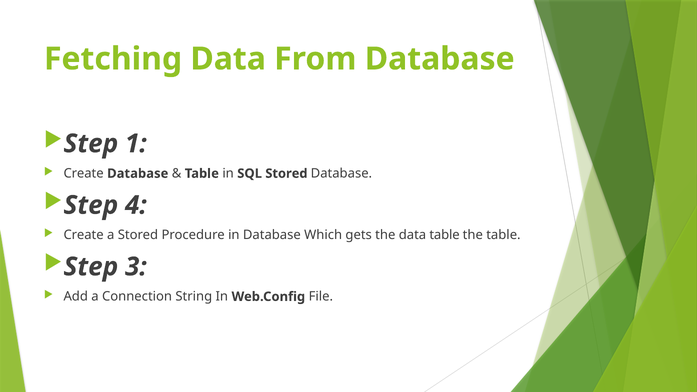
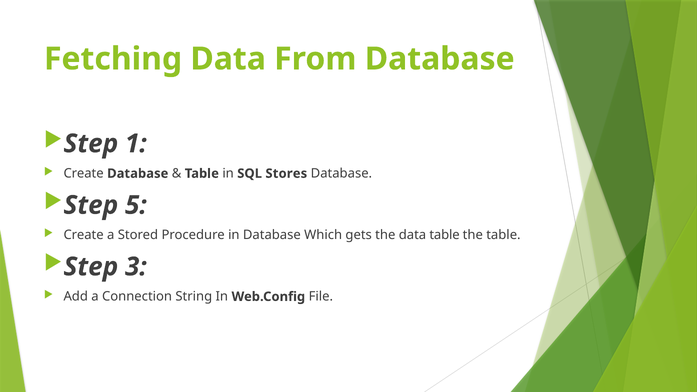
SQL Stored: Stored -> Stores
4: 4 -> 5
